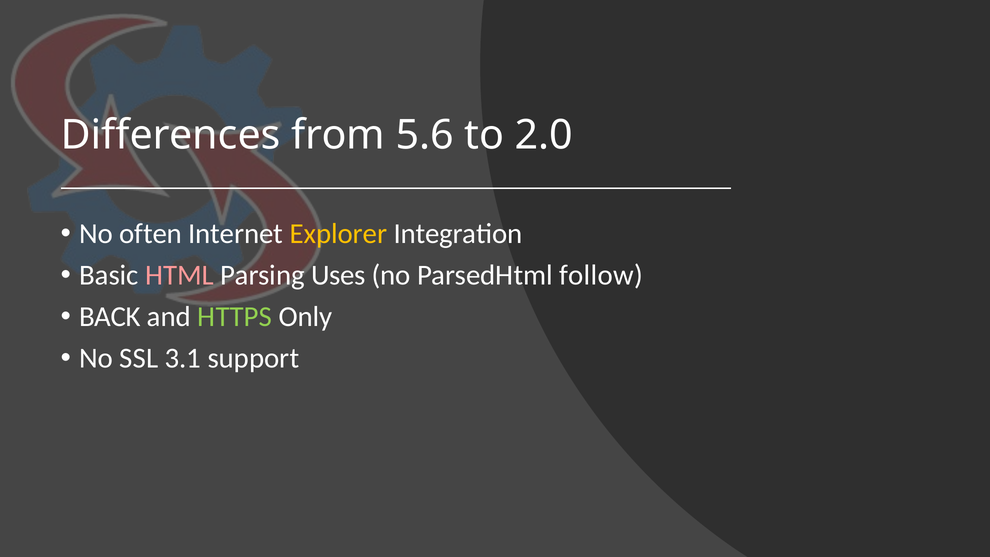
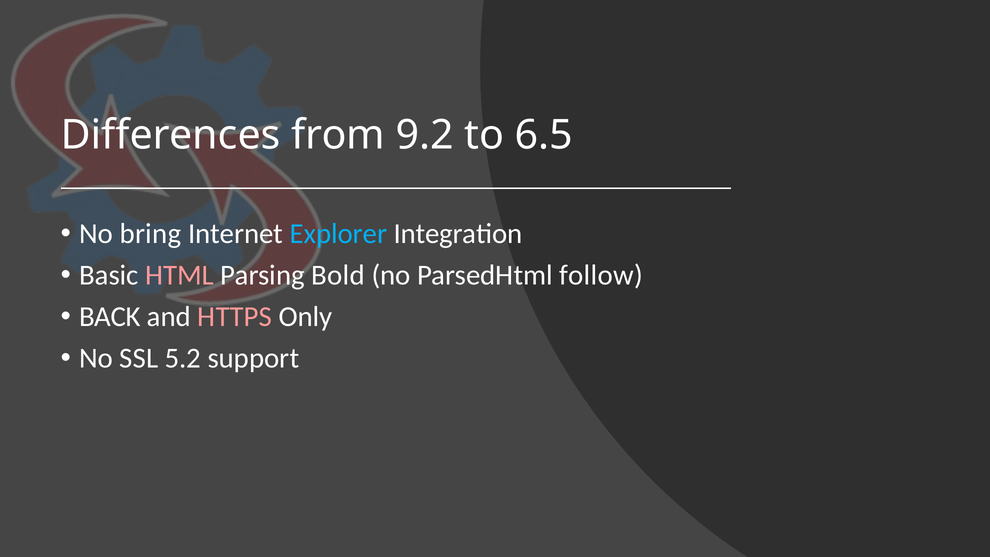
5.6: 5.6 -> 9.2
2.0: 2.0 -> 6.5
often: often -> bring
Explorer colour: yellow -> light blue
Uses: Uses -> Bold
HTTPS colour: light green -> pink
3.1: 3.1 -> 5.2
